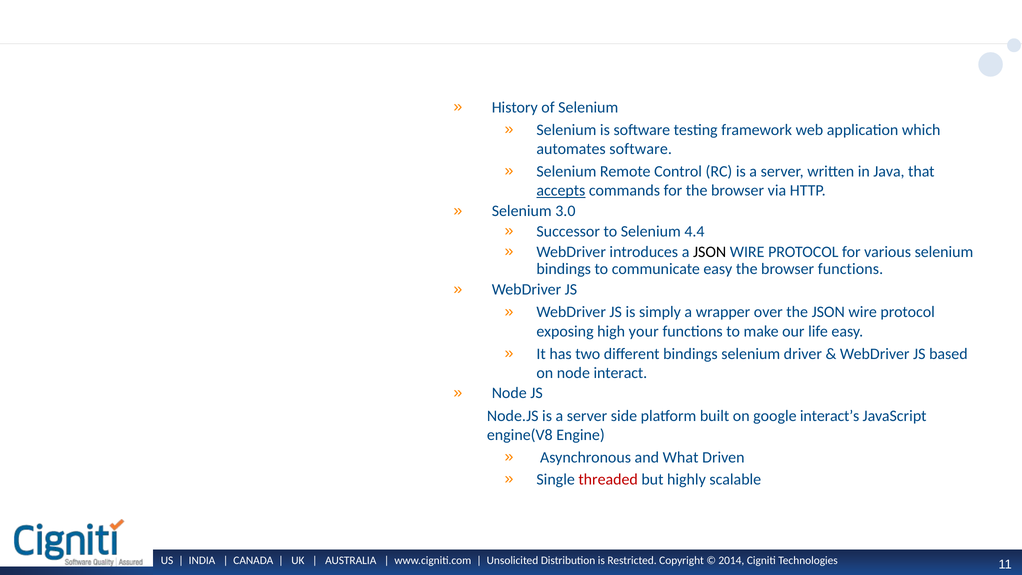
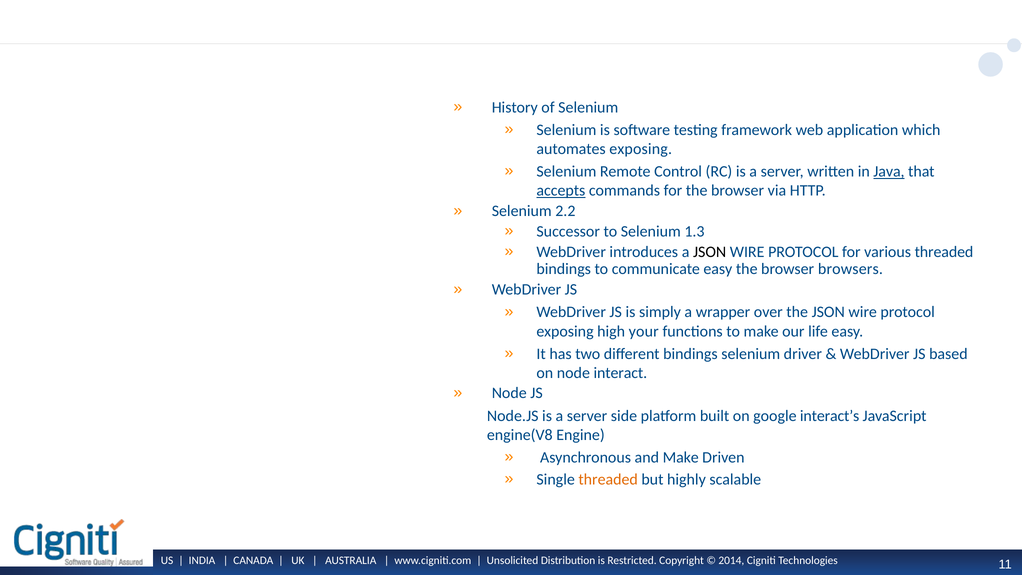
automates software: software -> exposing
Java underline: none -> present
3.0: 3.0 -> 2.2
4.4: 4.4 -> 1.3
various selenium: selenium -> threaded
browser functions: functions -> browsers
and What: What -> Make
threaded at (608, 480) colour: red -> orange
